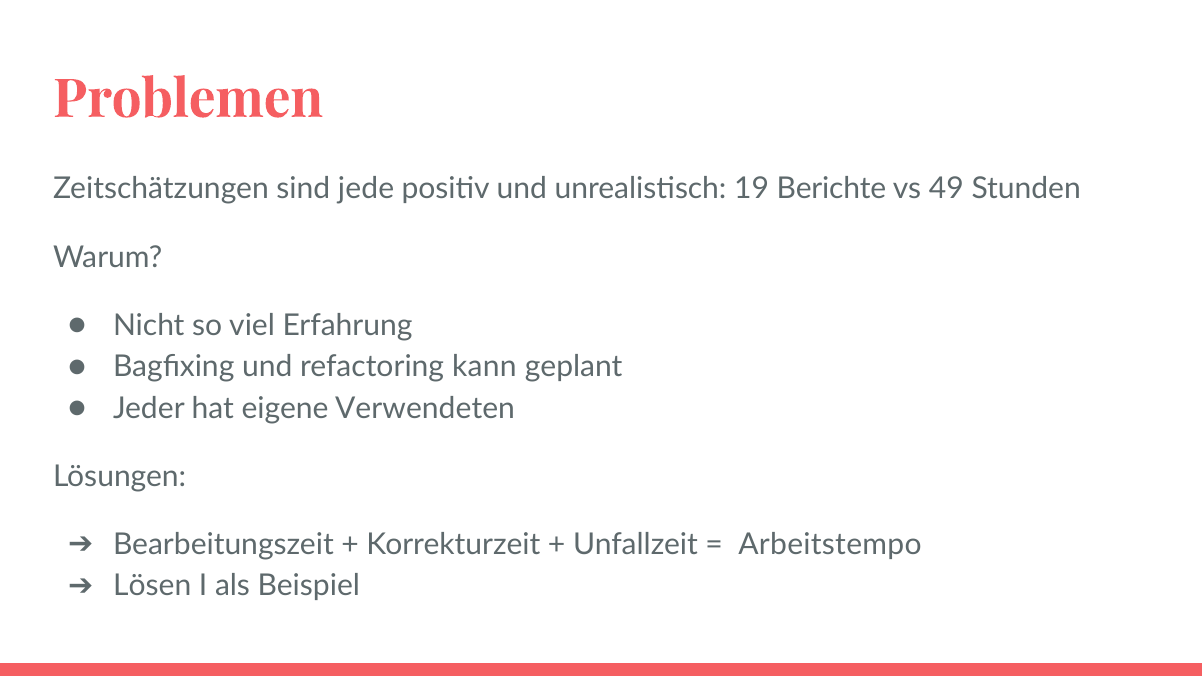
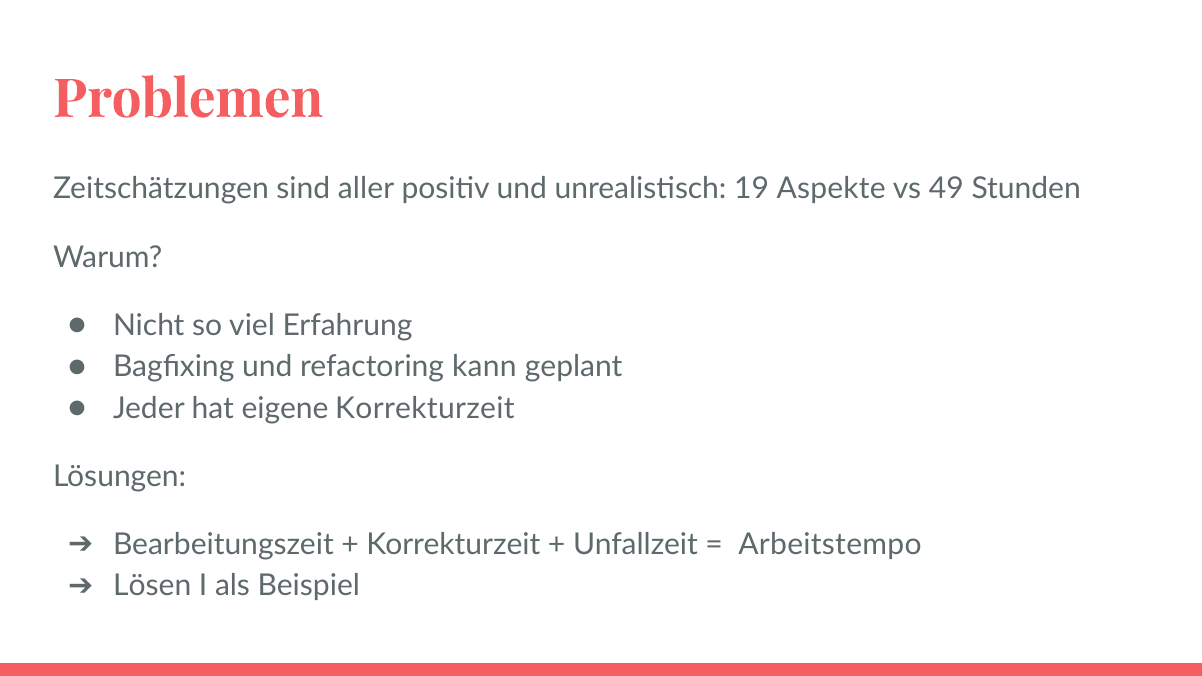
jede: jede -> aller
Berichte: Berichte -> Aspekte
eigene Verwendeten: Verwendeten -> Korrekturzeit
